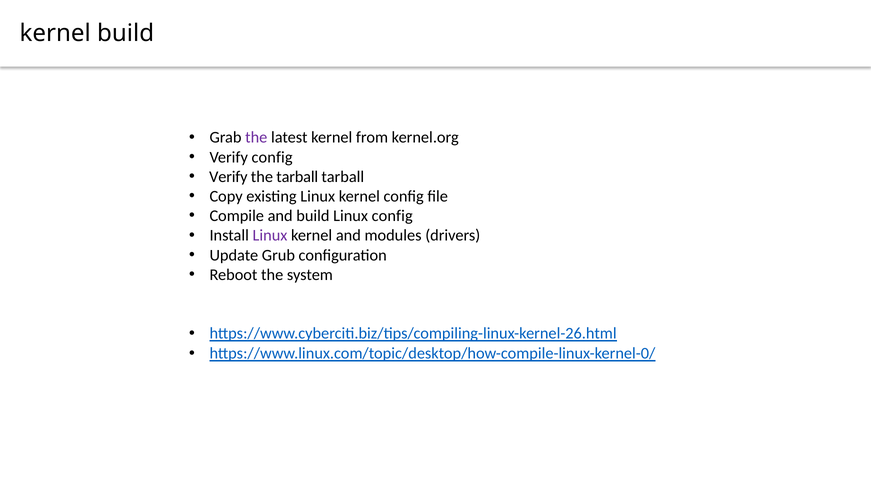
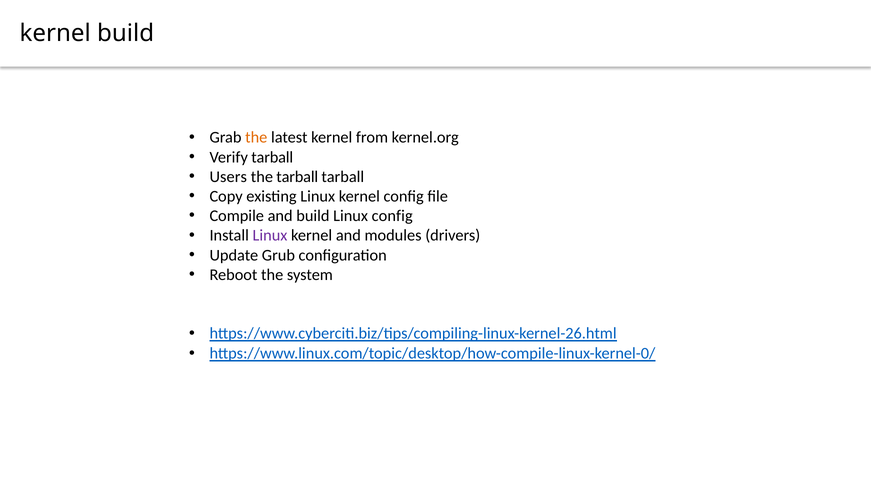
the at (256, 138) colour: purple -> orange
Verify config: config -> tarball
Verify at (228, 177): Verify -> Users
